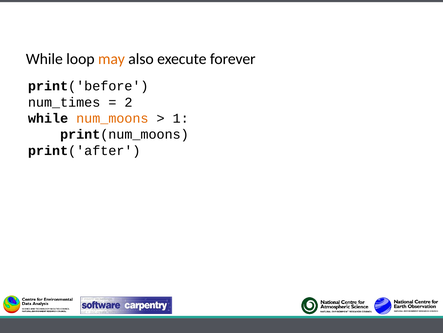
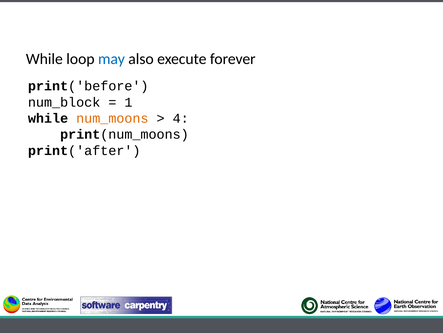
may colour: orange -> blue
num_times: num_times -> num_block
2: 2 -> 1
1: 1 -> 4
